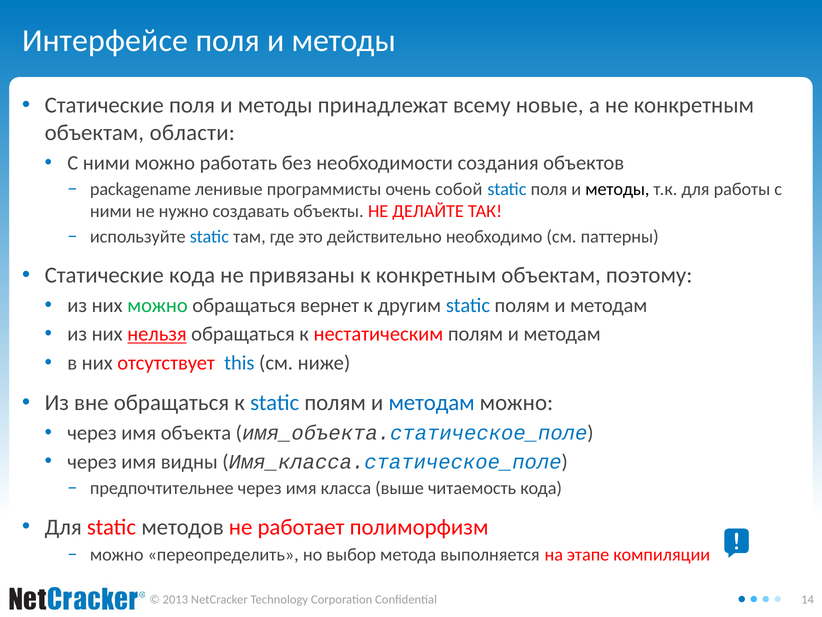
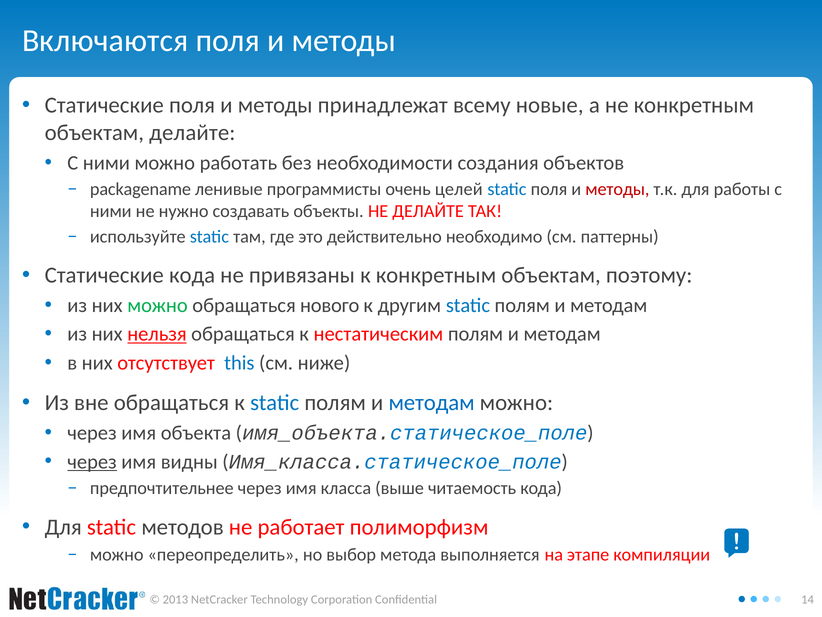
Интерфейсе: Интерфейсе -> Включаются
объектам области: области -> делайте
собой: собой -> целей
методы at (617, 189) colour: black -> red
вернет: вернет -> нового
через at (92, 461) underline: none -> present
